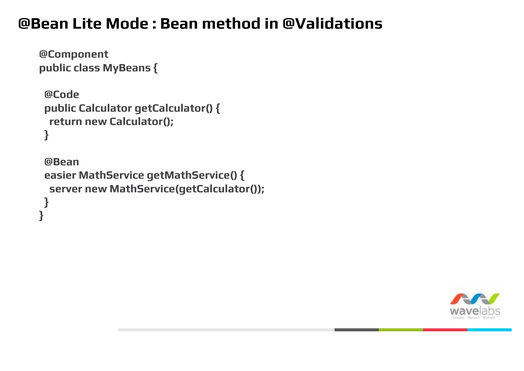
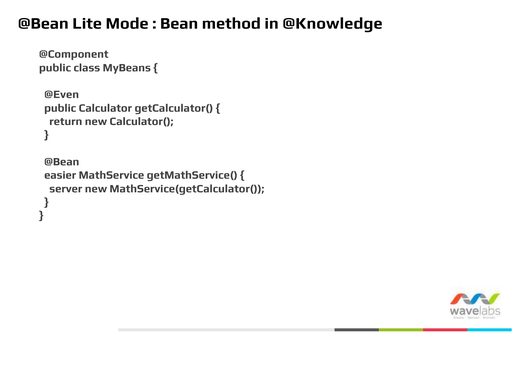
@Validations: @Validations -> @Knowledge
@Code: @Code -> @Even
